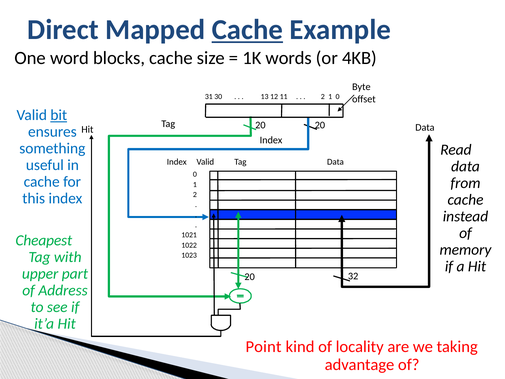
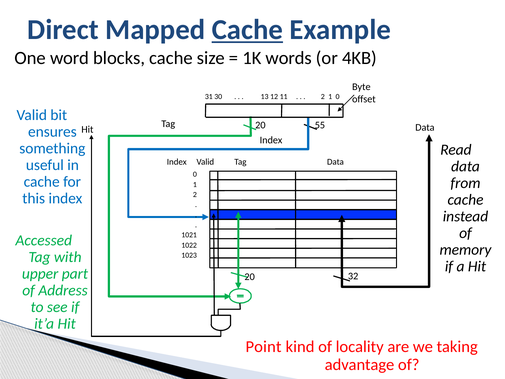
bit underline: present -> none
Tag 20: 20 -> 55
Cheapest: Cheapest -> Accessed
